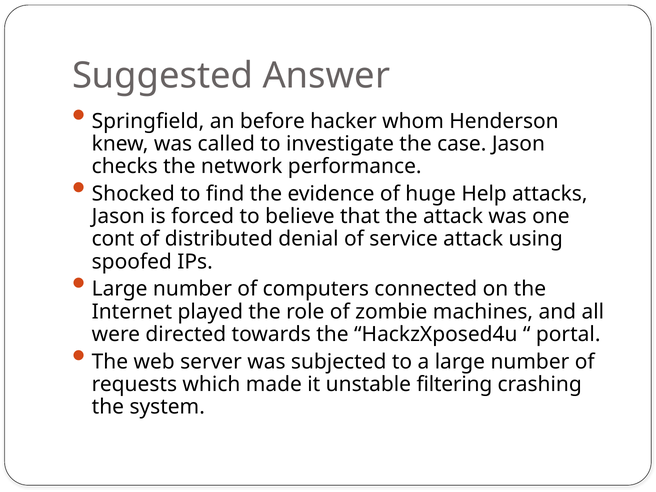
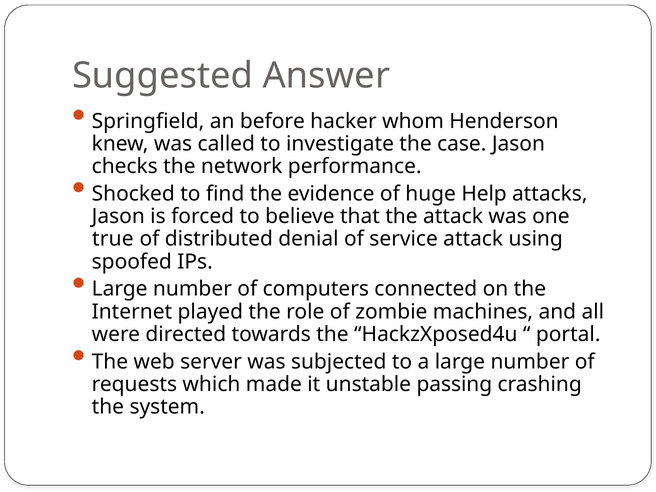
cont: cont -> true
filtering: filtering -> passing
